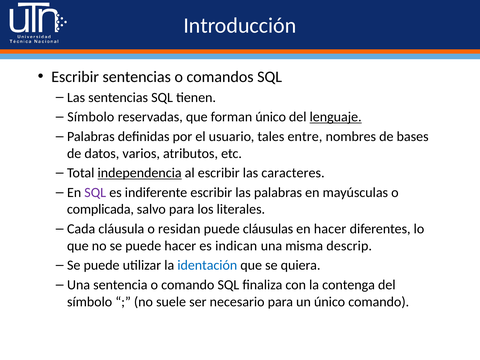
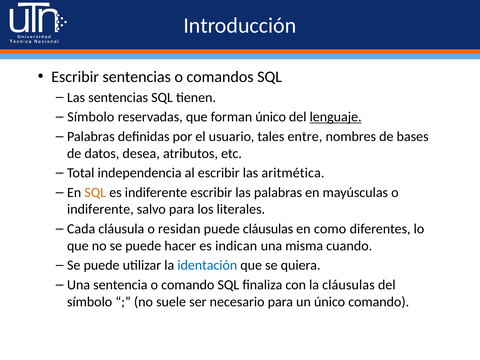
varios: varios -> desea
independencia underline: present -> none
caracteres: caracteres -> aritmética
SQL at (95, 193) colour: purple -> orange
complicada at (100, 209): complicada -> indiferente
en hacer: hacer -> como
descrip: descrip -> cuando
la contenga: contenga -> cláusulas
